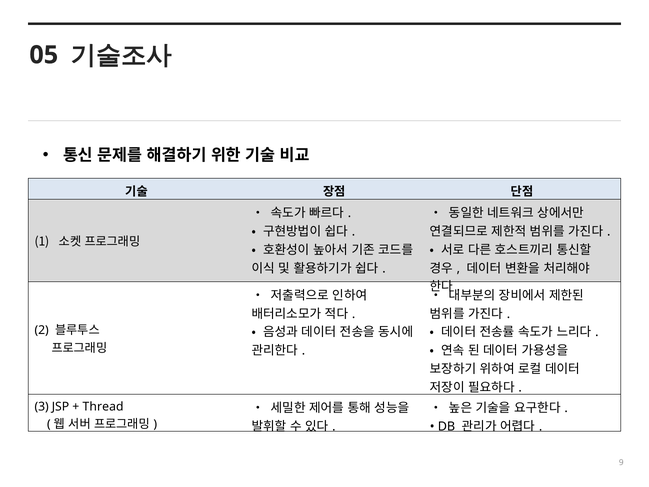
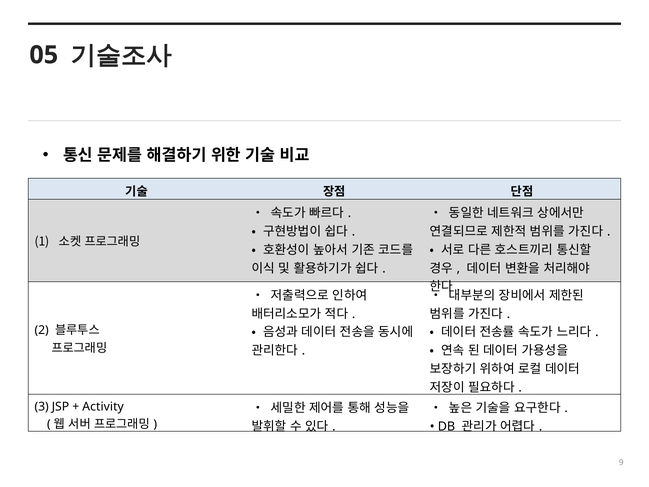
Thread: Thread -> Activity
